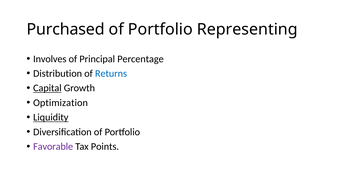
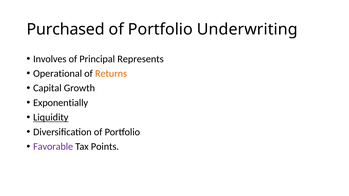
Representing: Representing -> Underwriting
Percentage: Percentage -> Represents
Distribution: Distribution -> Operational
Returns colour: blue -> orange
Capital underline: present -> none
Optimization: Optimization -> Exponentially
